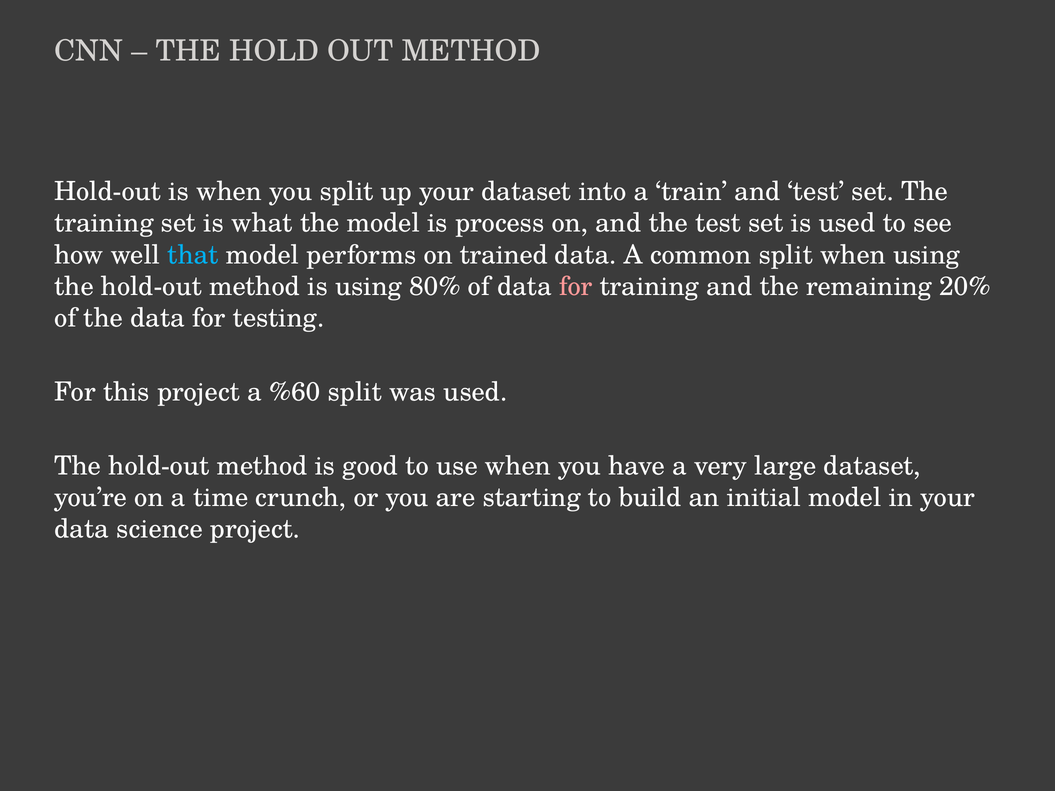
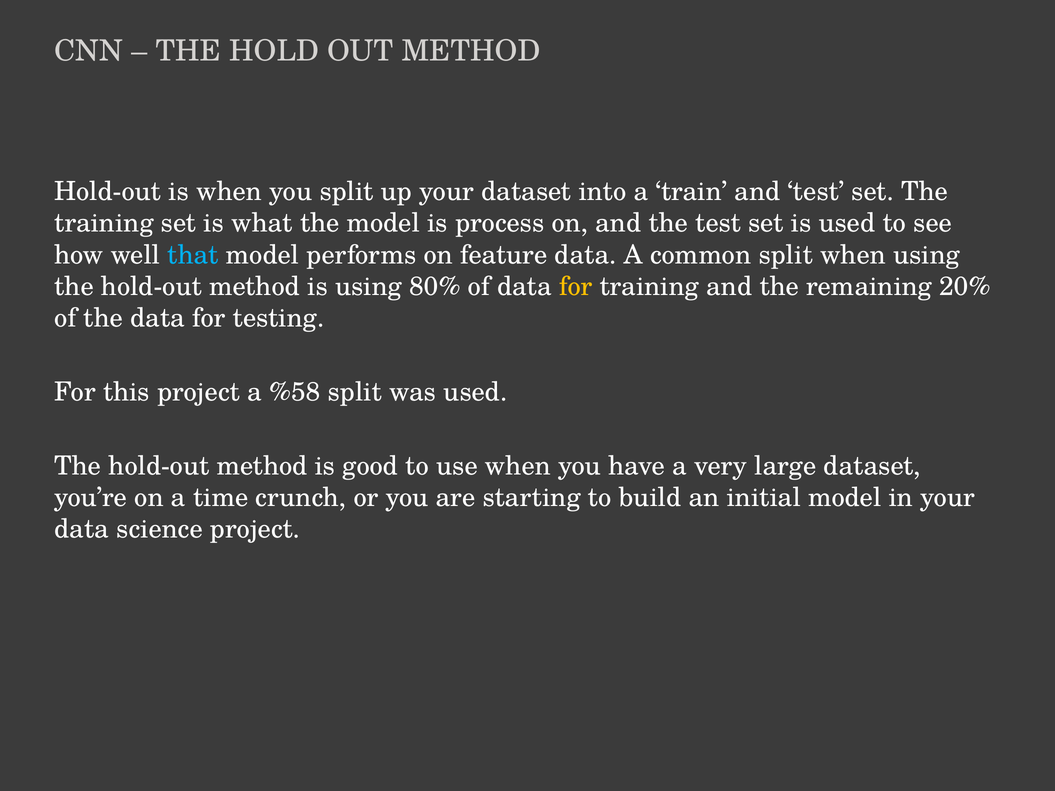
trained: trained -> feature
for at (576, 287) colour: pink -> yellow
%60: %60 -> %58
